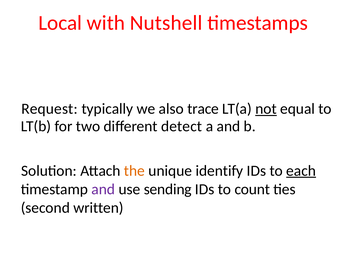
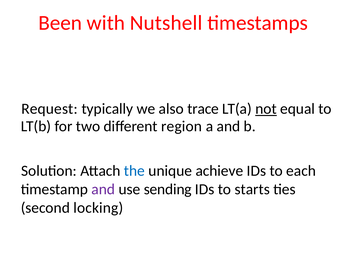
Local: Local -> Been
detect: detect -> region
the colour: orange -> blue
identify: identify -> achieve
each underline: present -> none
count: count -> starts
written: written -> locking
